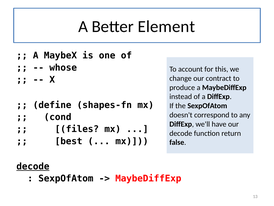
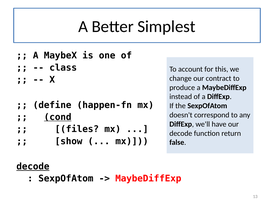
Element: Element -> Simplest
whose: whose -> class
shapes-fn: shapes-fn -> happen-fn
cond underline: none -> present
best: best -> show
